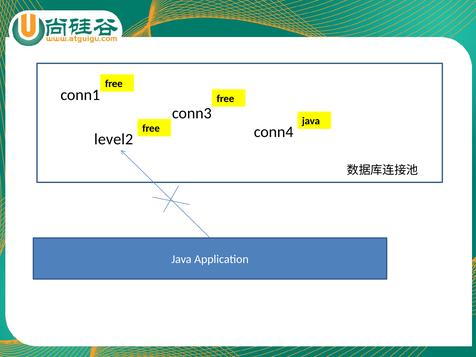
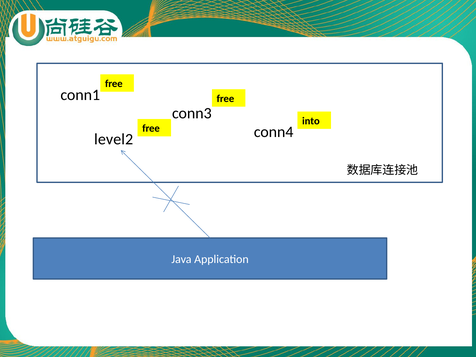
java at (311, 121): java -> into
